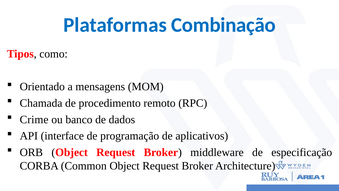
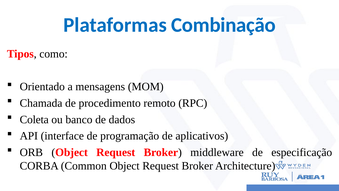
Crime: Crime -> Coleta
